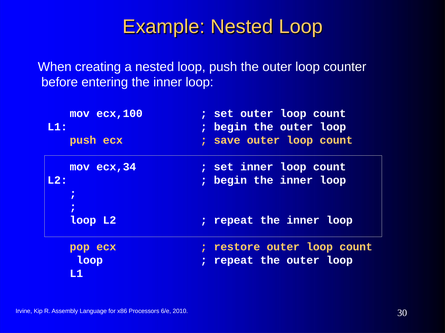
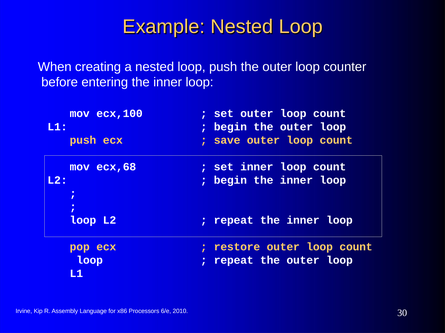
ecx,34: ecx,34 -> ecx,68
